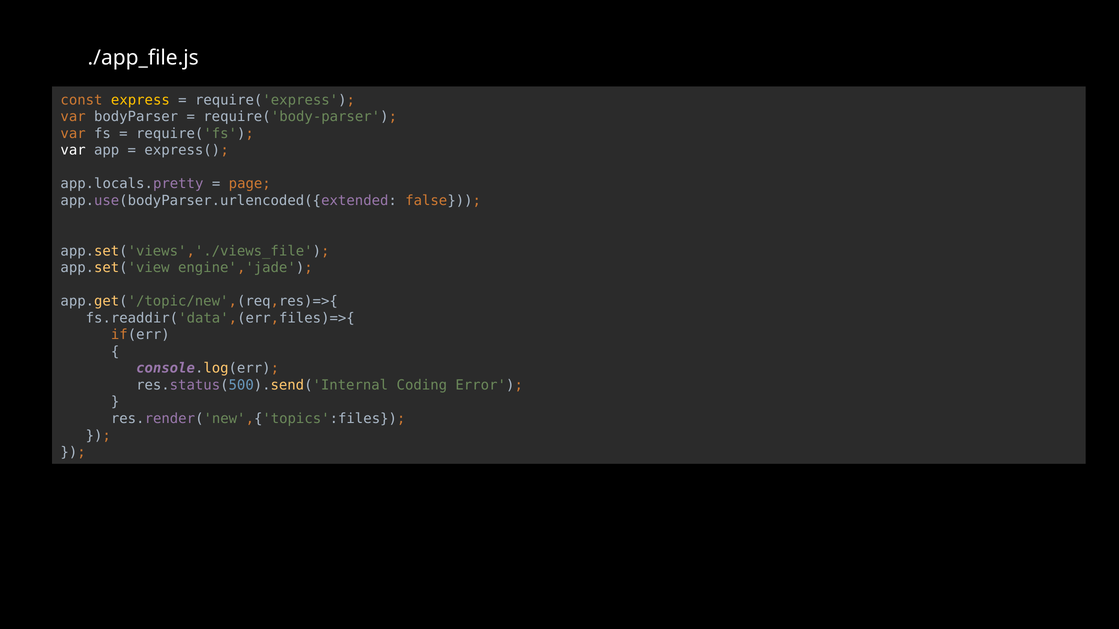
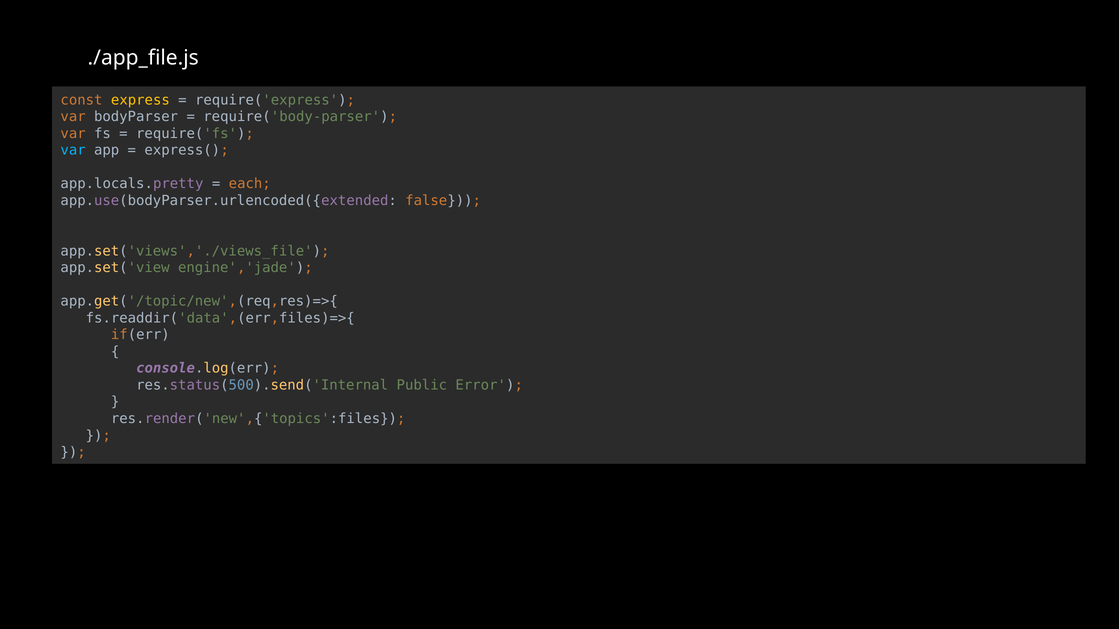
var at (73, 150) colour: white -> light blue
page: page -> each
Coding: Coding -> Public
